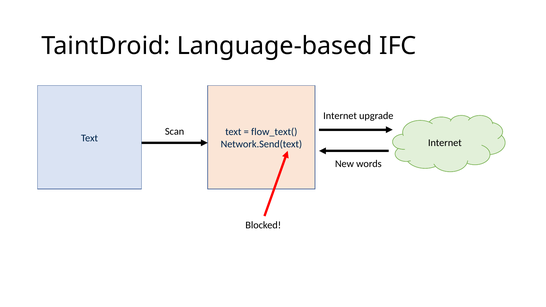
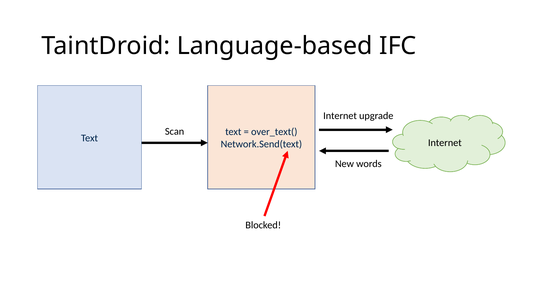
flow_text(: flow_text( -> over_text(
